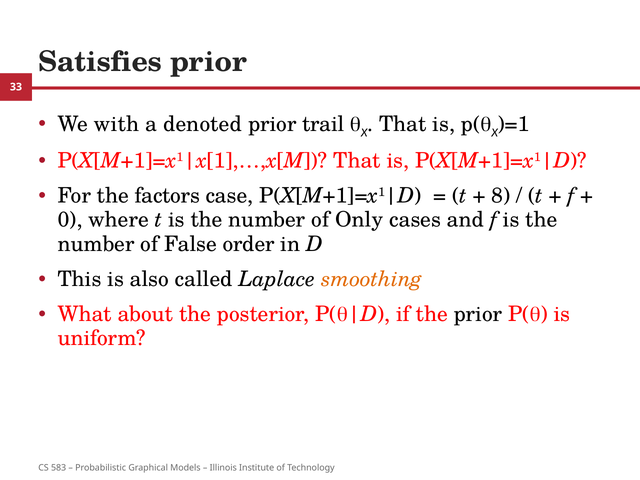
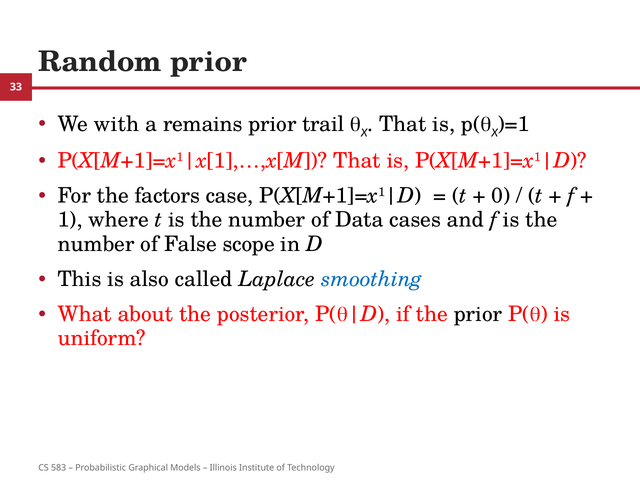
Satisfies: Satisfies -> Random
denoted: denoted -> remains
8: 8 -> 0
0: 0 -> 1
Only: Only -> Data
order: order -> scope
smoothing colour: orange -> blue
